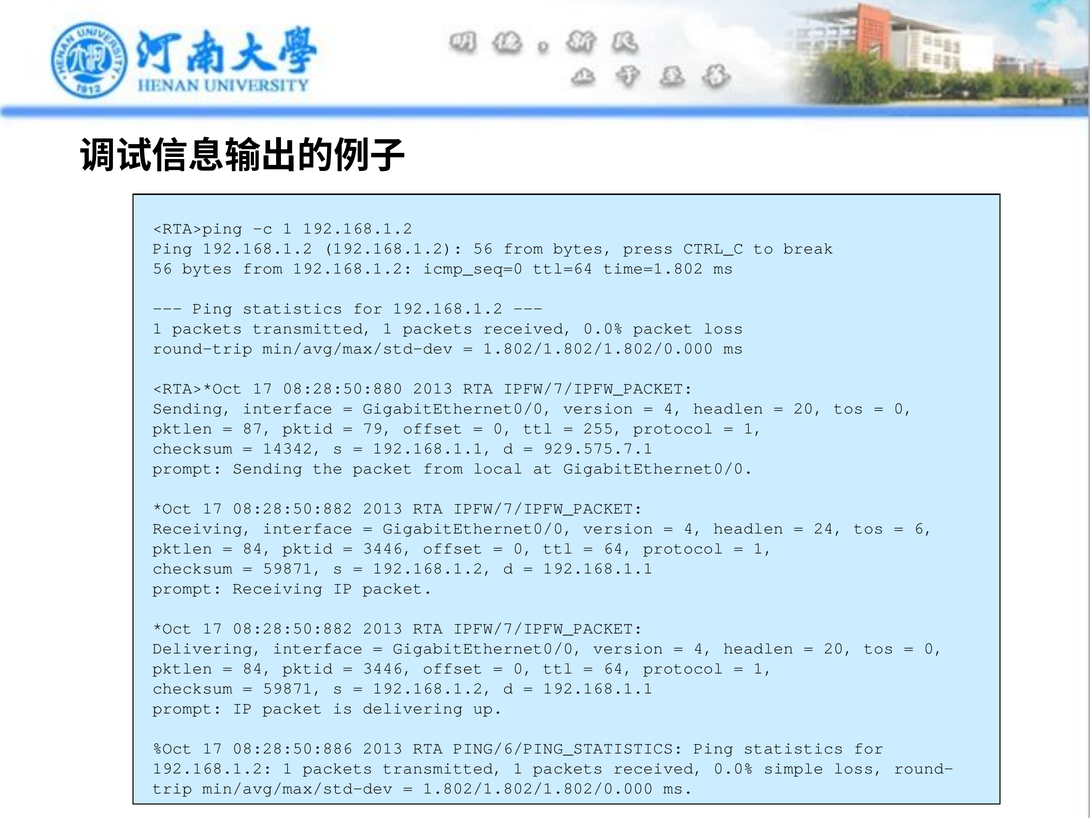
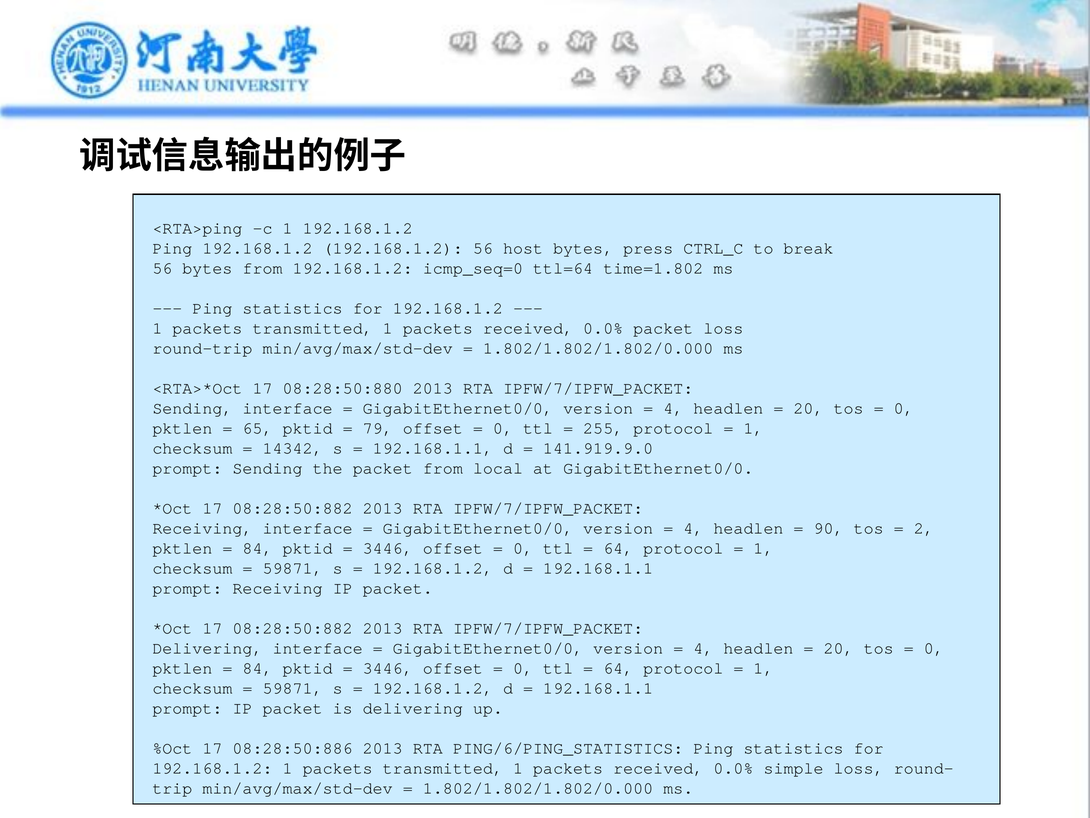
56 from: from -> host
87: 87 -> 65
929.575.7.1: 929.575.7.1 -> 141.919.9.0
24: 24 -> 90
6: 6 -> 2
